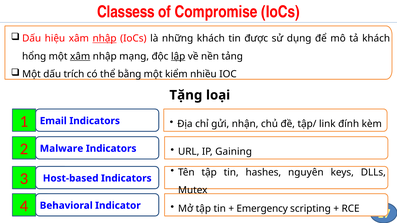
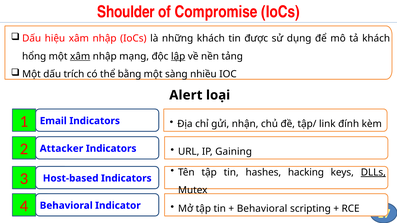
Classess: Classess -> Shoulder
nhập at (105, 38) underline: present -> none
kiểm: kiểm -> sàng
Tặng: Tặng -> Alert
Malware: Malware -> Attacker
nguyên: nguyên -> hacking
DLLs underline: none -> present
Emergency: Emergency -> Behavioral
